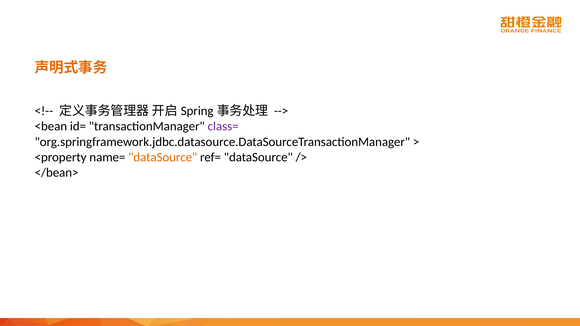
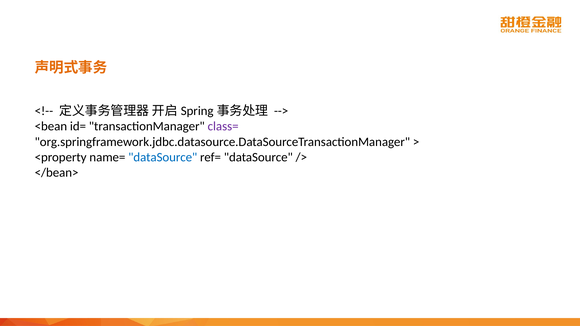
dataSource at (163, 157) colour: orange -> blue
